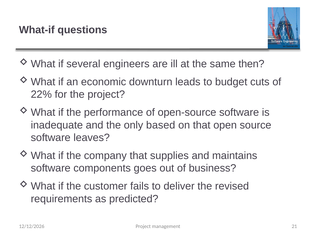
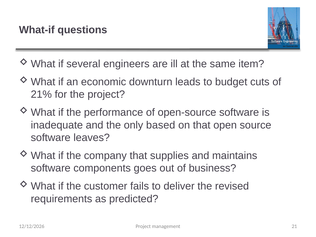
then: then -> item
22%: 22% -> 21%
